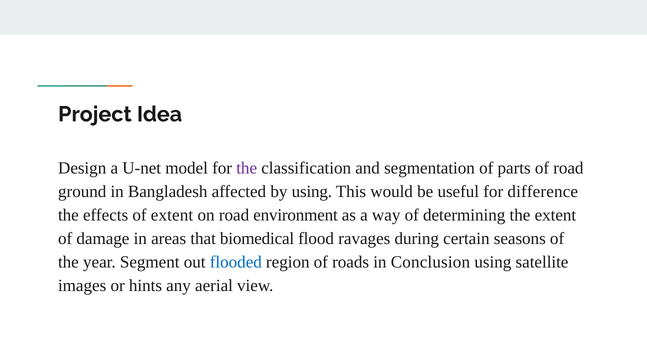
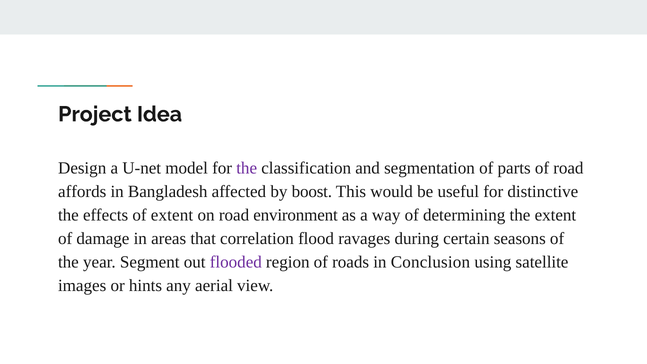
ground: ground -> affords
by using: using -> boost
difference: difference -> distinctive
biomedical: biomedical -> correlation
flooded colour: blue -> purple
